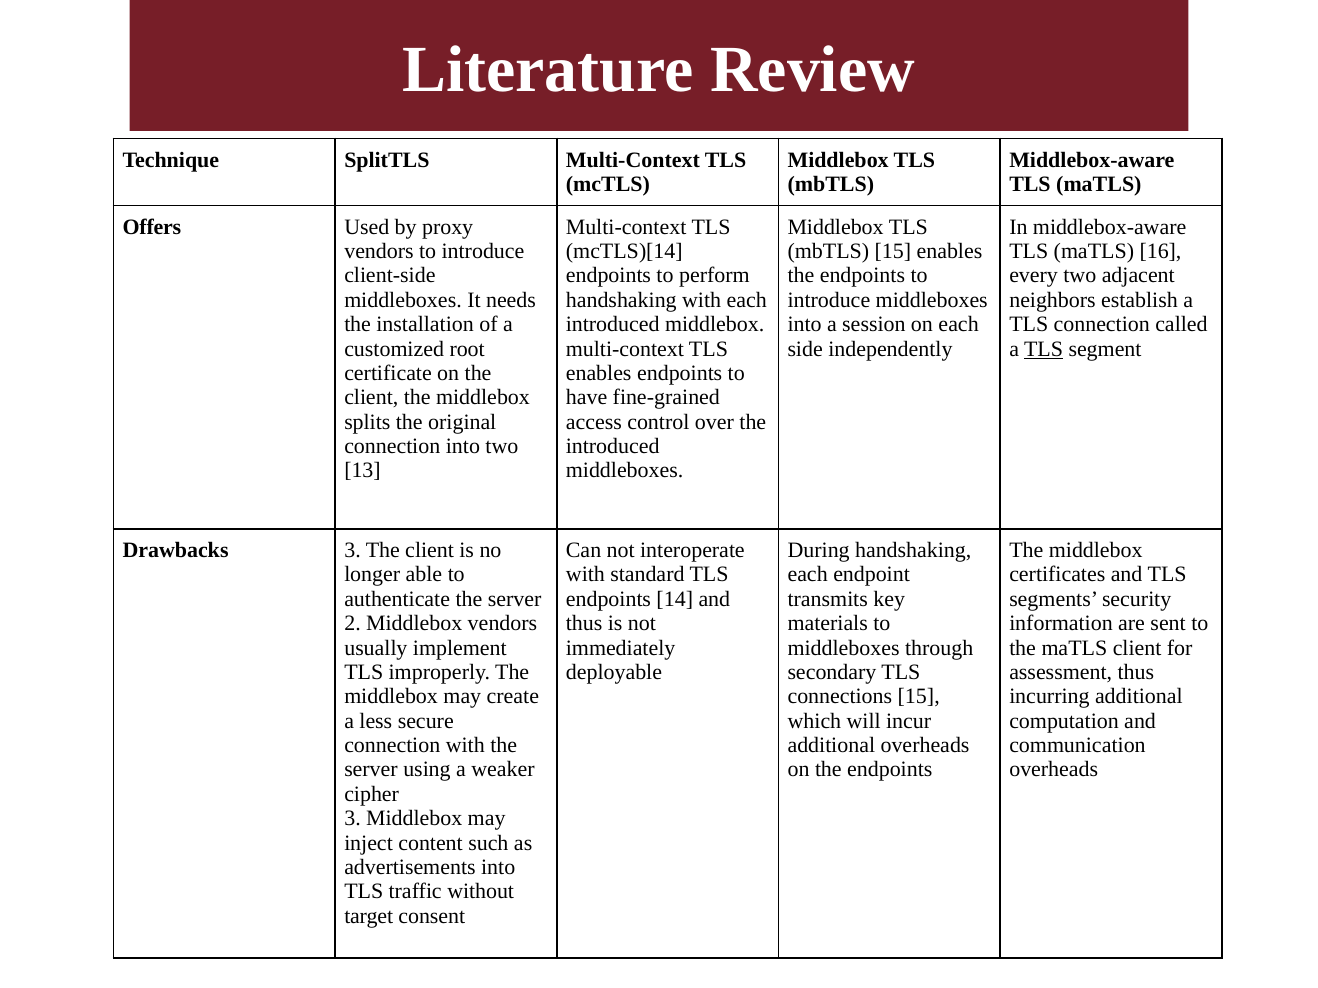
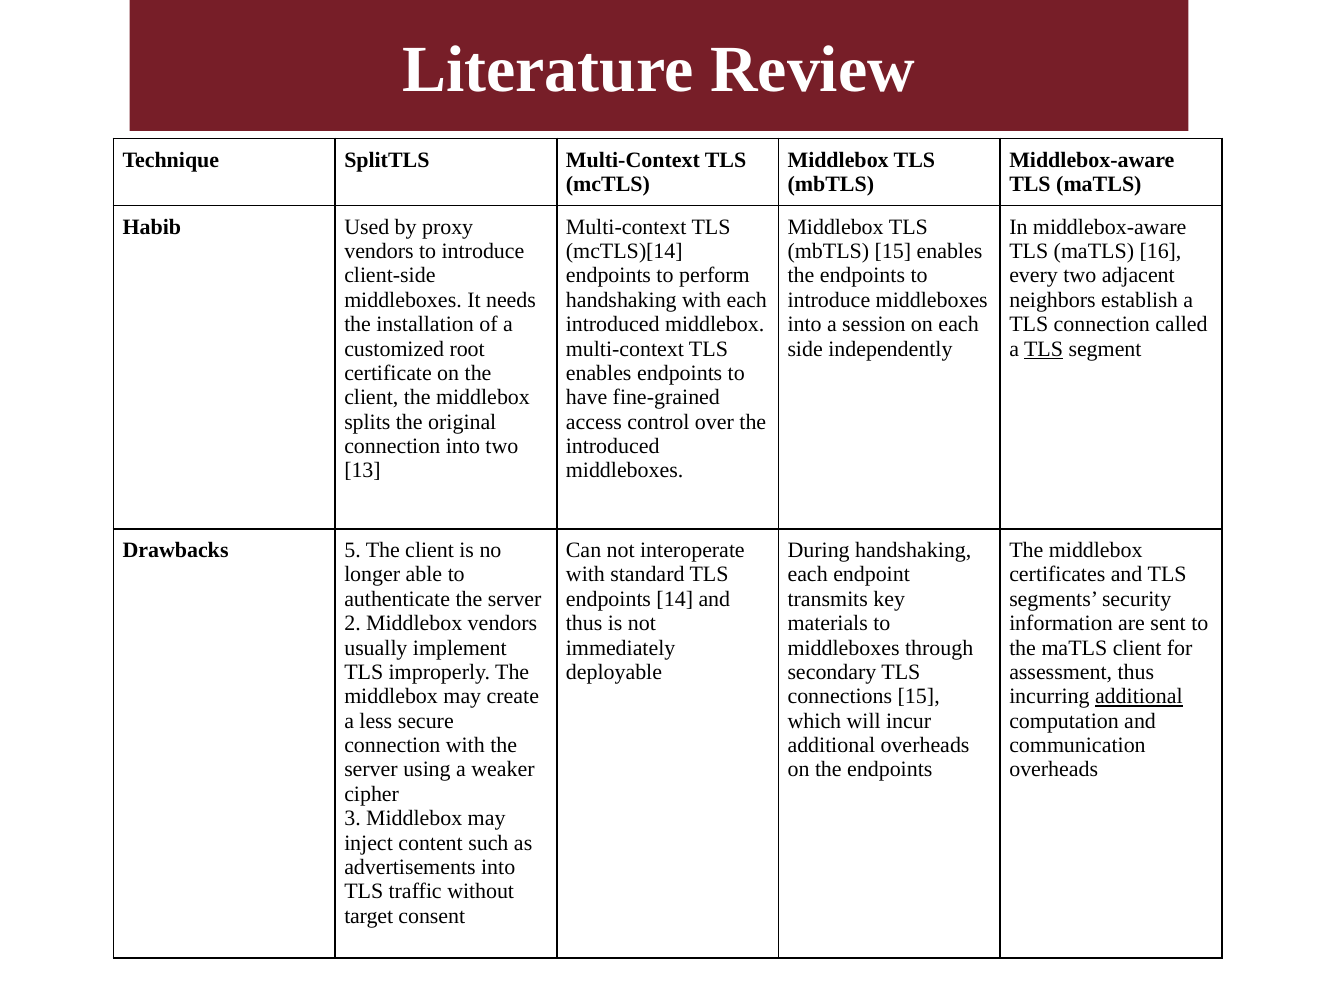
Offers: Offers -> Habib
Drawbacks 3: 3 -> 5
additional at (1139, 697) underline: none -> present
